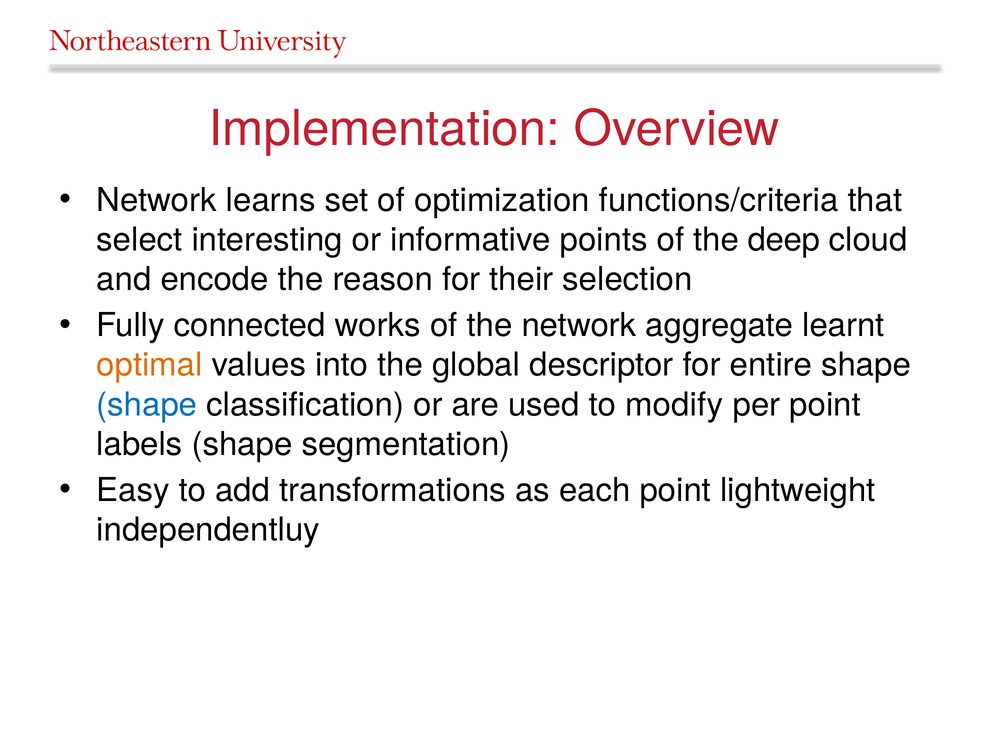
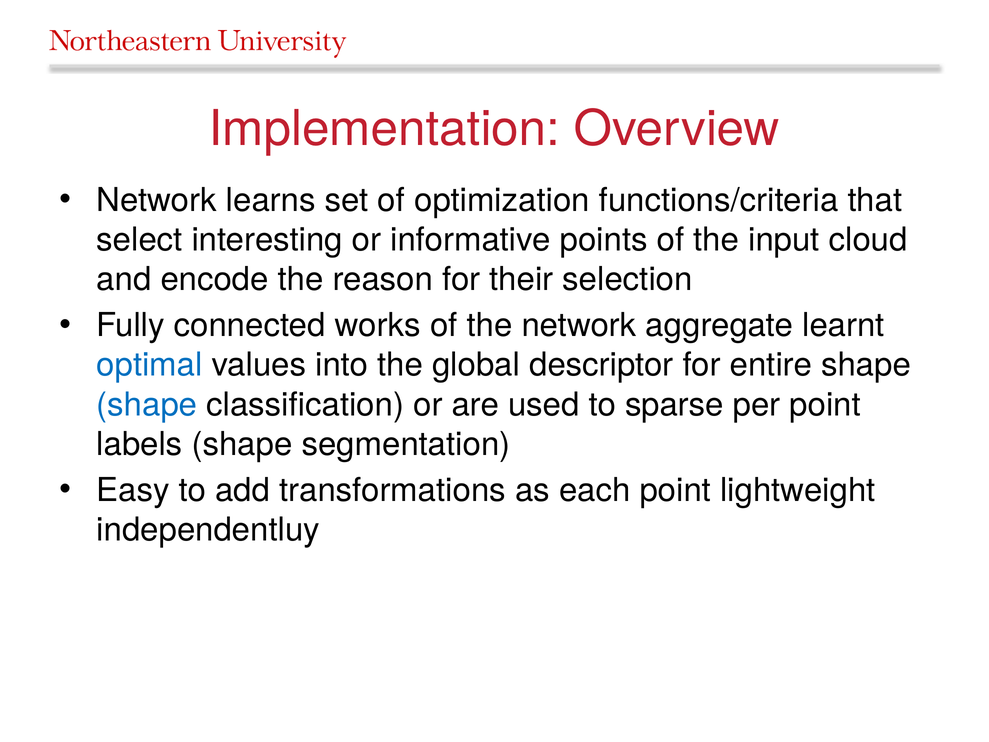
deep: deep -> input
optimal colour: orange -> blue
modify: modify -> sparse
